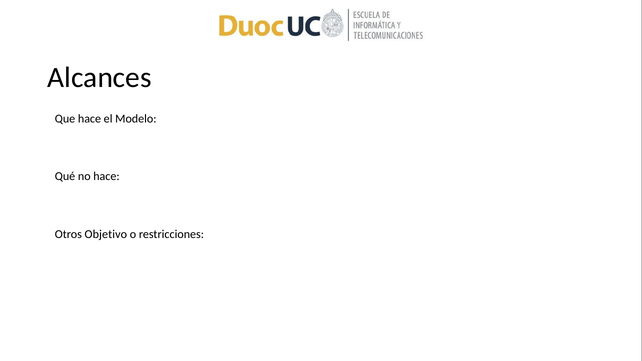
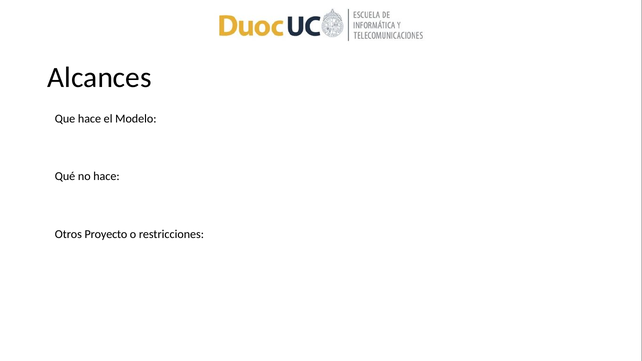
Objetivo: Objetivo -> Proyecto
